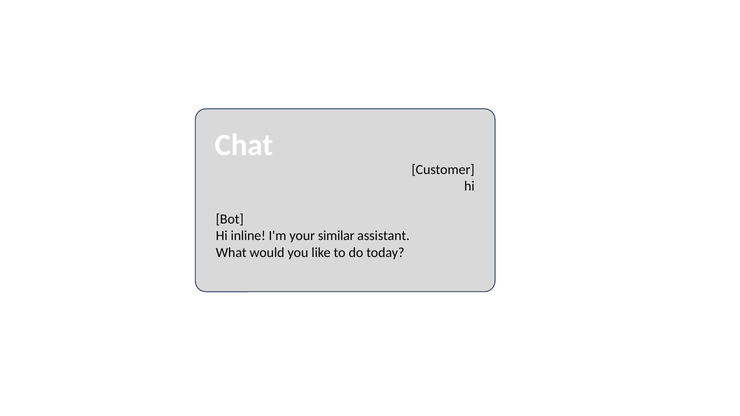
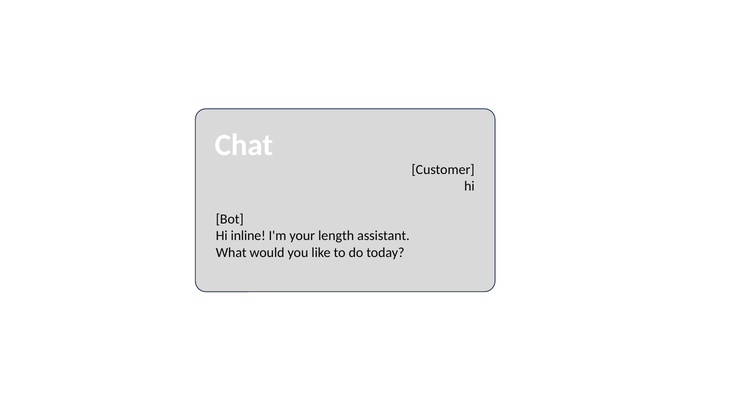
similar: similar -> length
